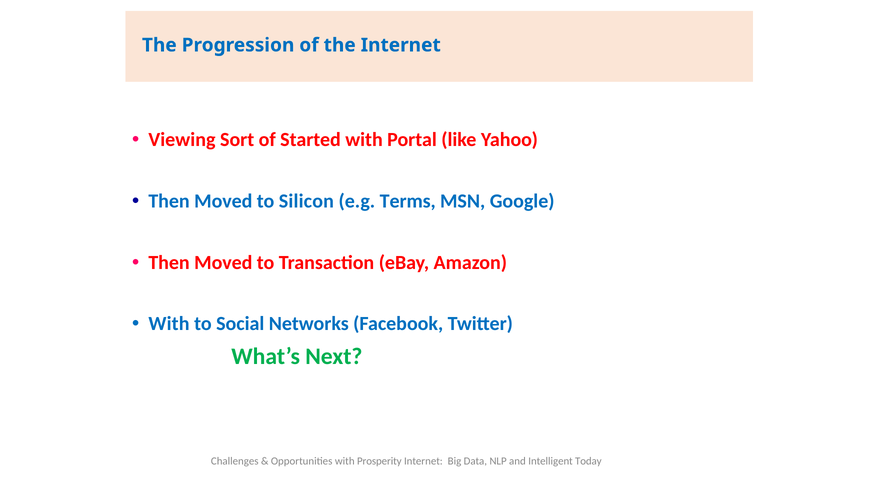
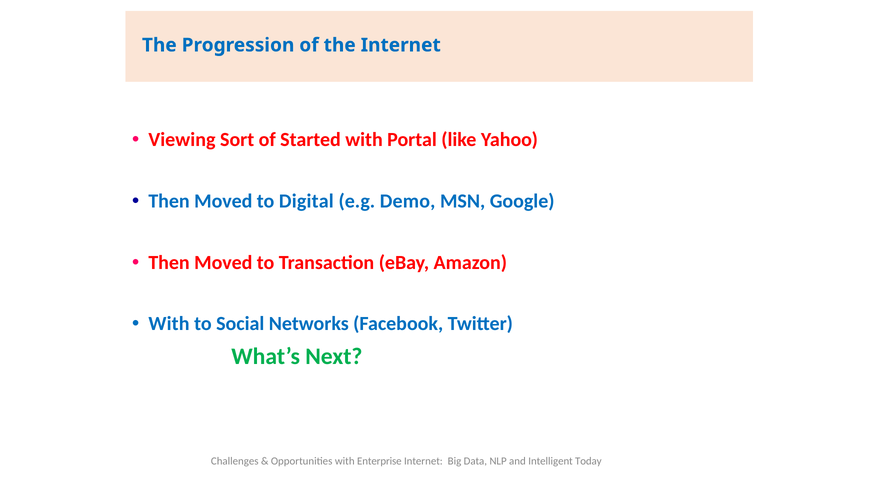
Silicon: Silicon -> Digital
Terms: Terms -> Demo
Prosperity: Prosperity -> Enterprise
